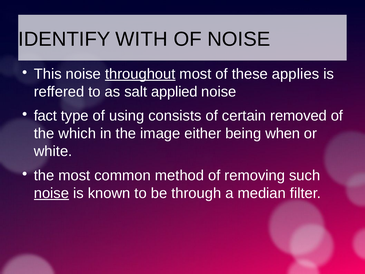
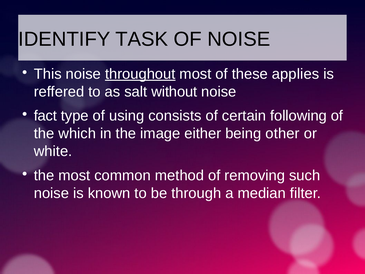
WITH: WITH -> TASK
applied: applied -> without
removed: removed -> following
when: when -> other
noise at (51, 193) underline: present -> none
